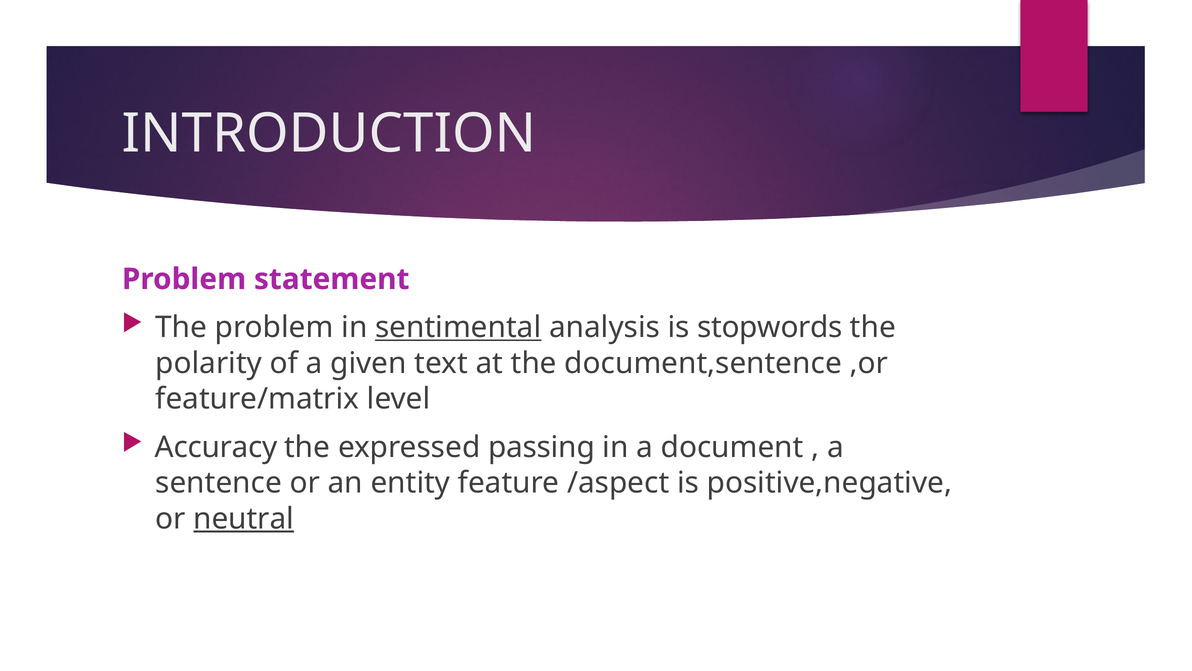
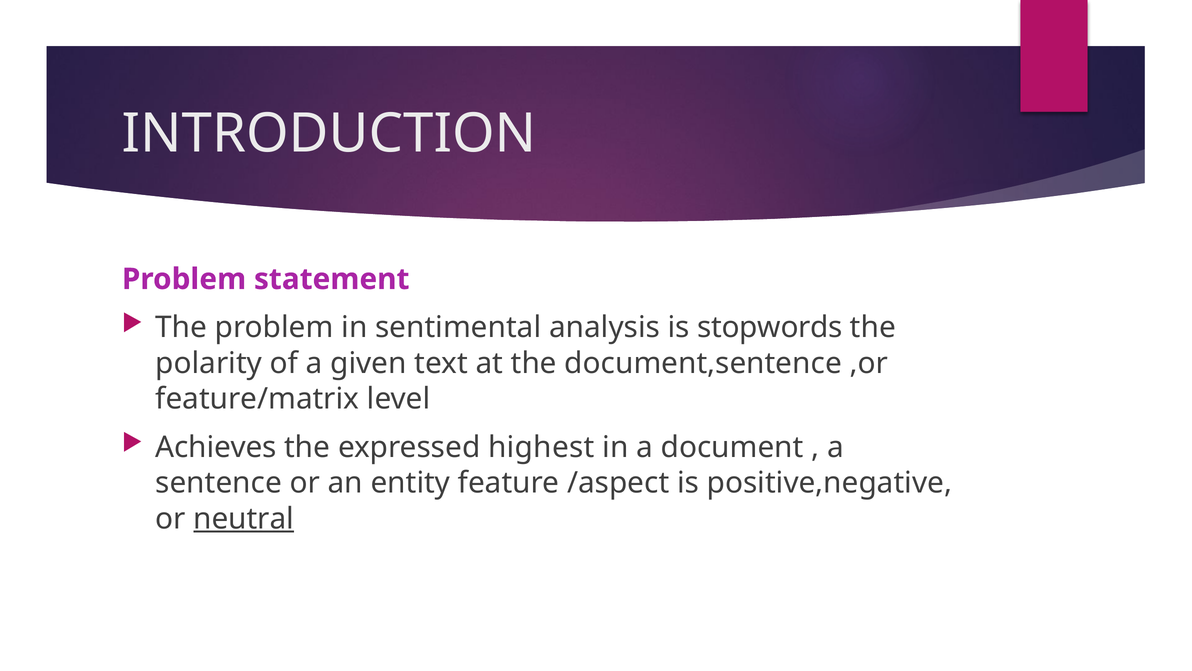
sentimental underline: present -> none
Accuracy: Accuracy -> Achieves
passing: passing -> highest
